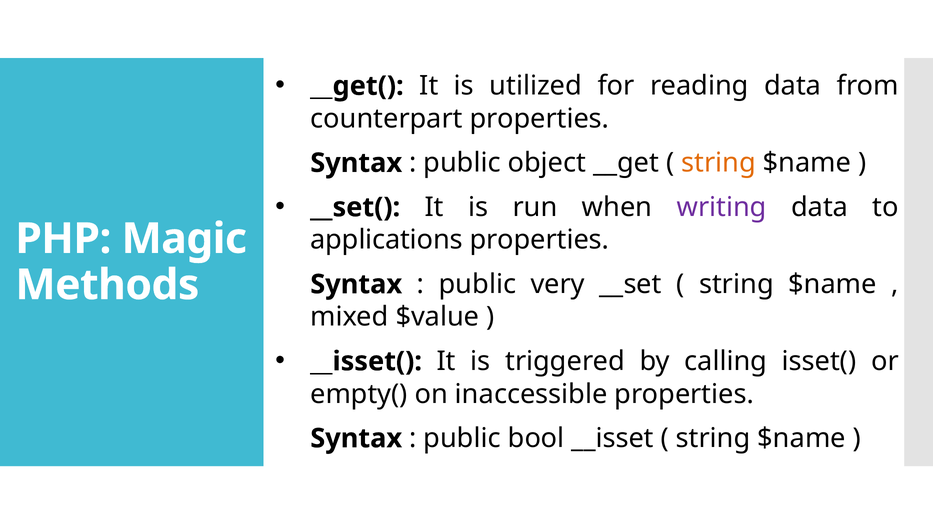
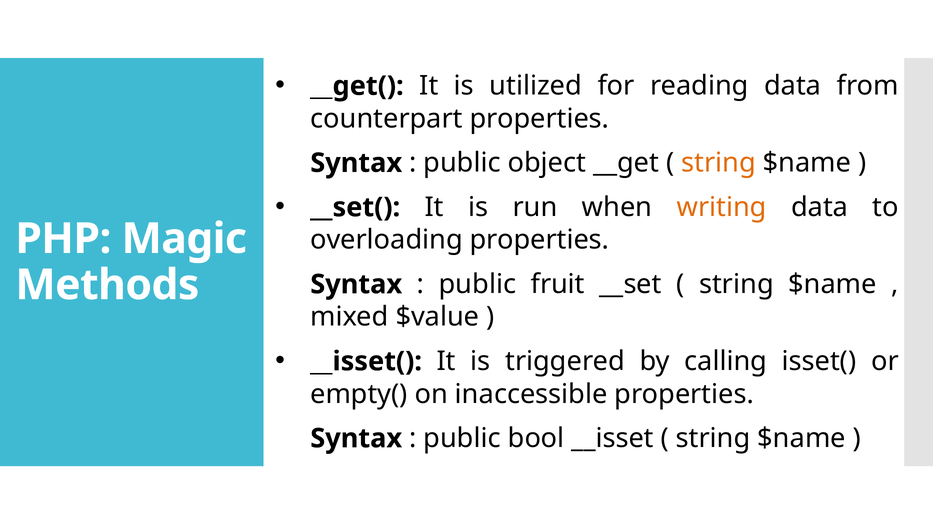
writing colour: purple -> orange
applications: applications -> overloading
very: very -> fruit
